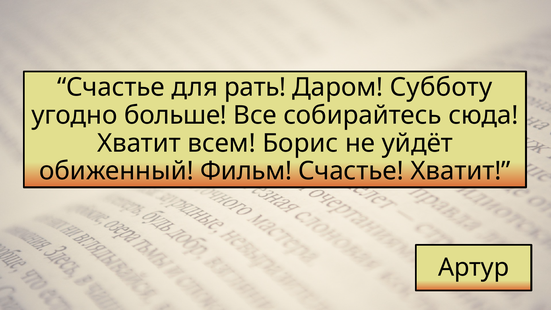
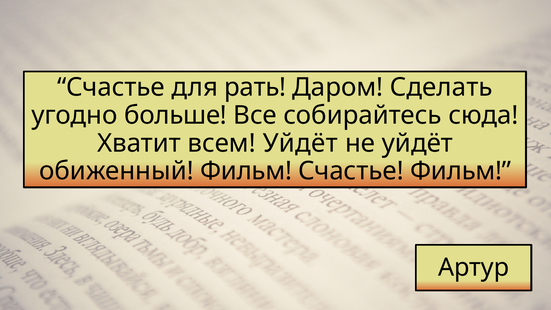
Субботу: Субботу -> Сделать
всем Борис: Борис -> Уйдёт
Счастье Хватит: Хватит -> Фильм
